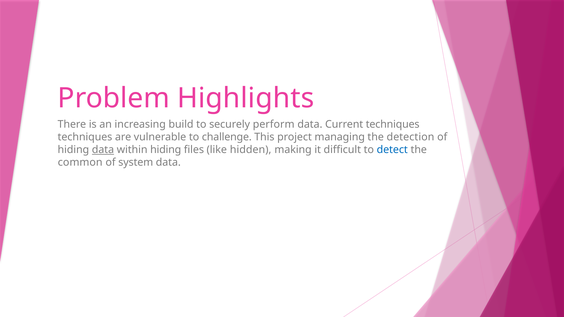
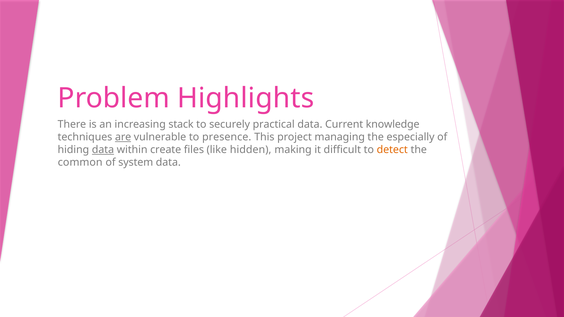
build: build -> stack
perform: perform -> practical
Current techniques: techniques -> knowledge
are underline: none -> present
challenge: challenge -> presence
detection: detection -> especially
within hiding: hiding -> create
detect colour: blue -> orange
